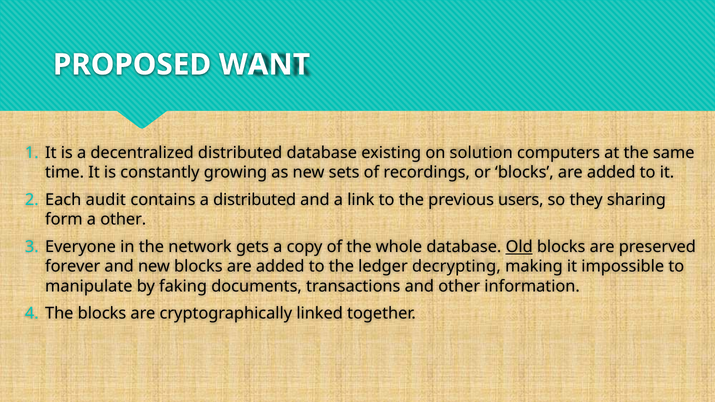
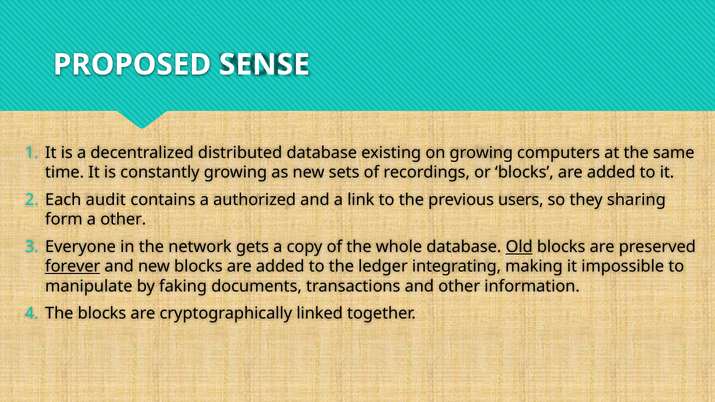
WANT: WANT -> SENSE
on solution: solution -> growing
a distributed: distributed -> authorized
forever underline: none -> present
decrypting: decrypting -> integrating
